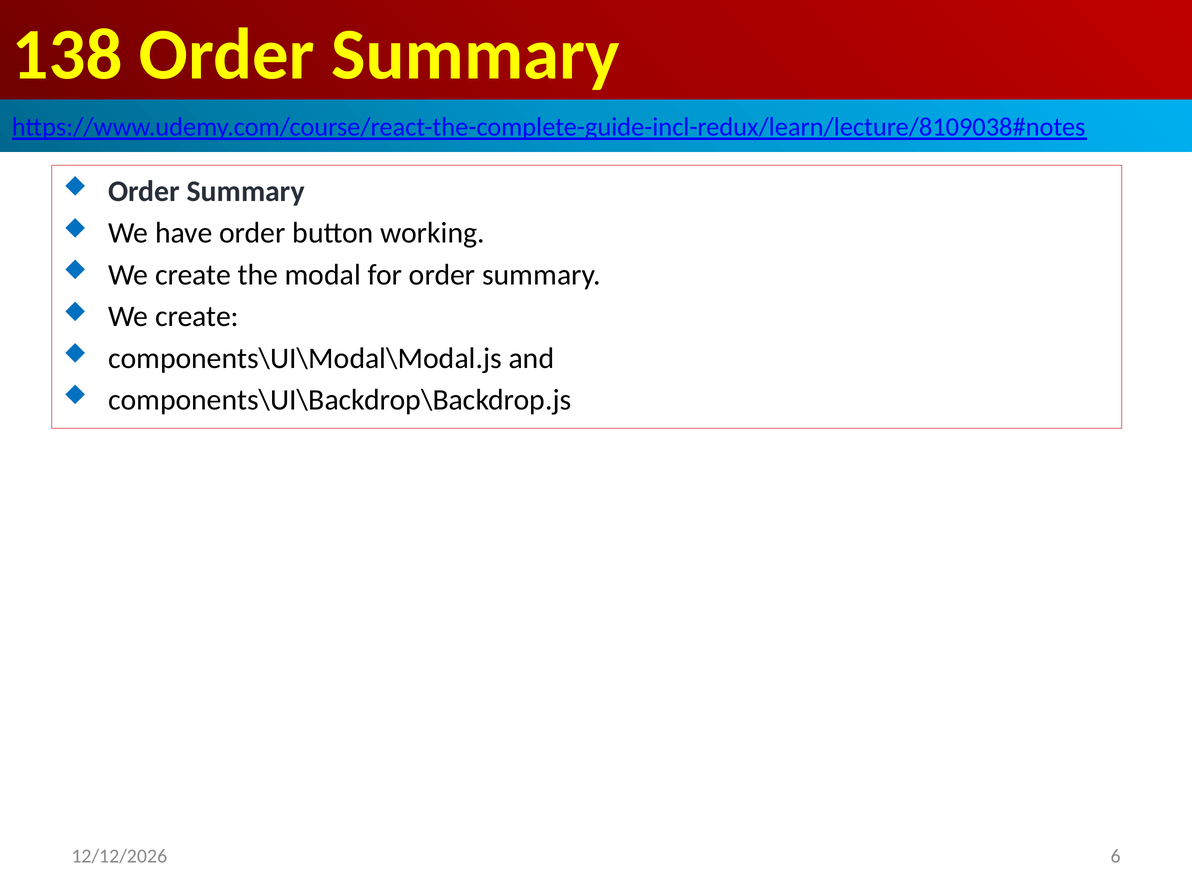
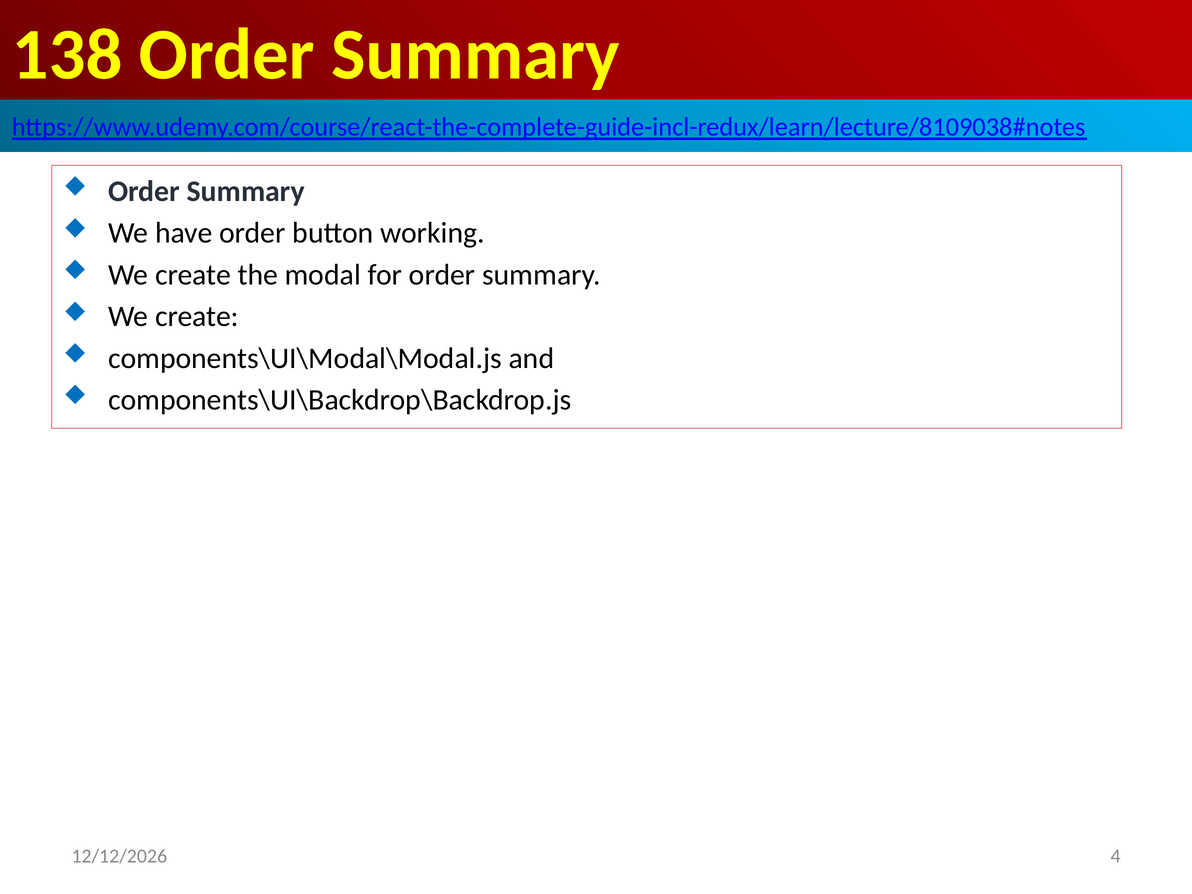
6: 6 -> 4
